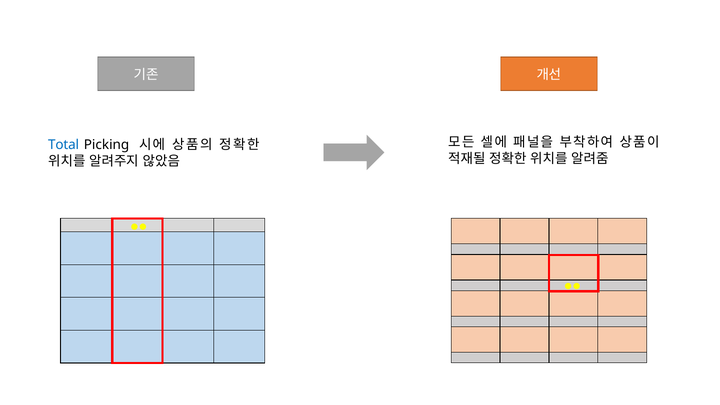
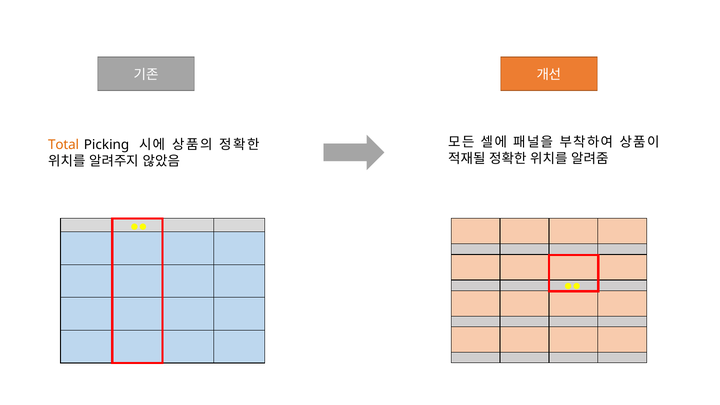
Total colour: blue -> orange
